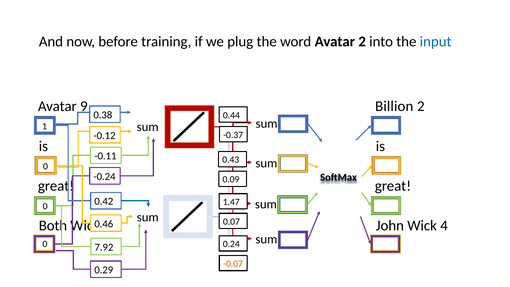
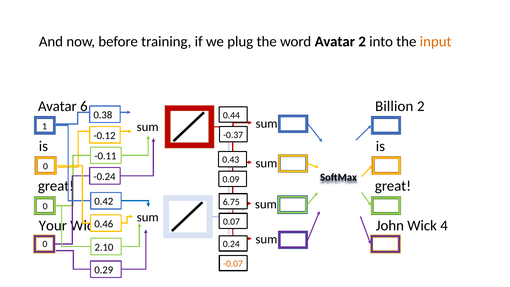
input colour: blue -> orange
9: 9 -> 6
1.47: 1.47 -> 6.75
Both: Both -> Your
7.92: 7.92 -> 2.10
